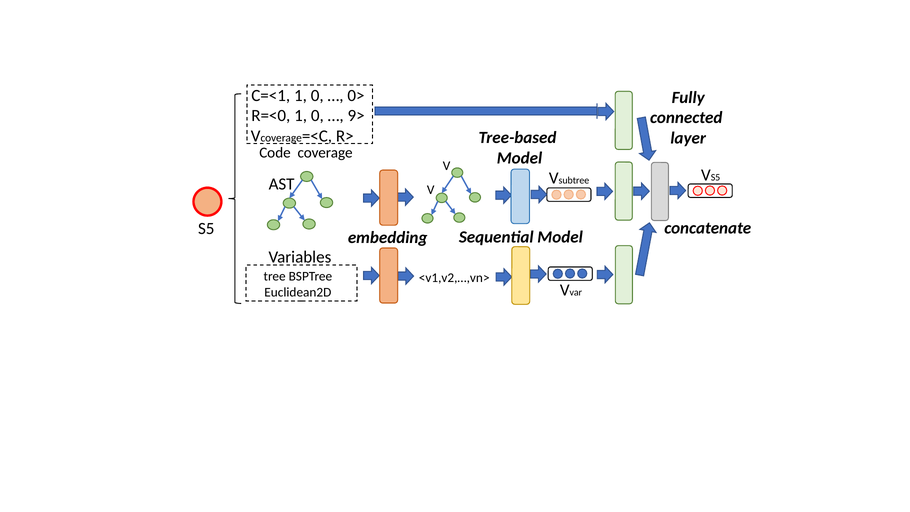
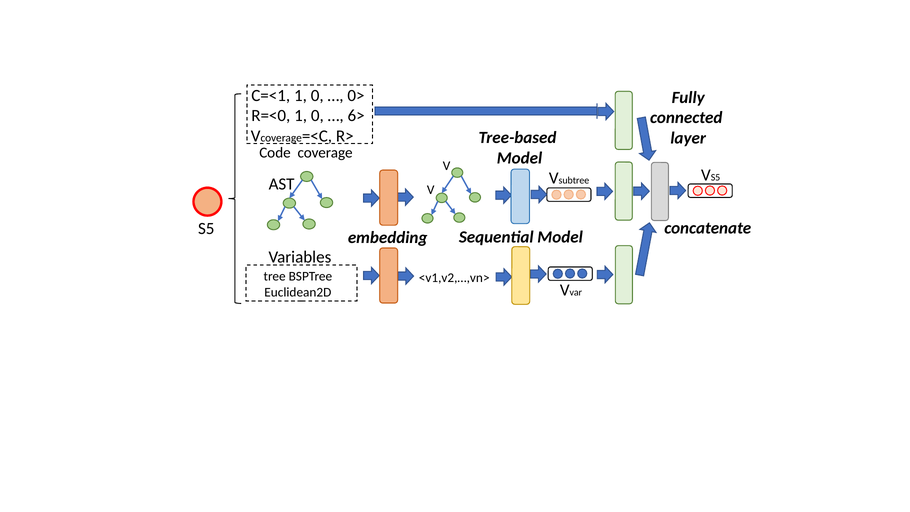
9>: 9> -> 6>
